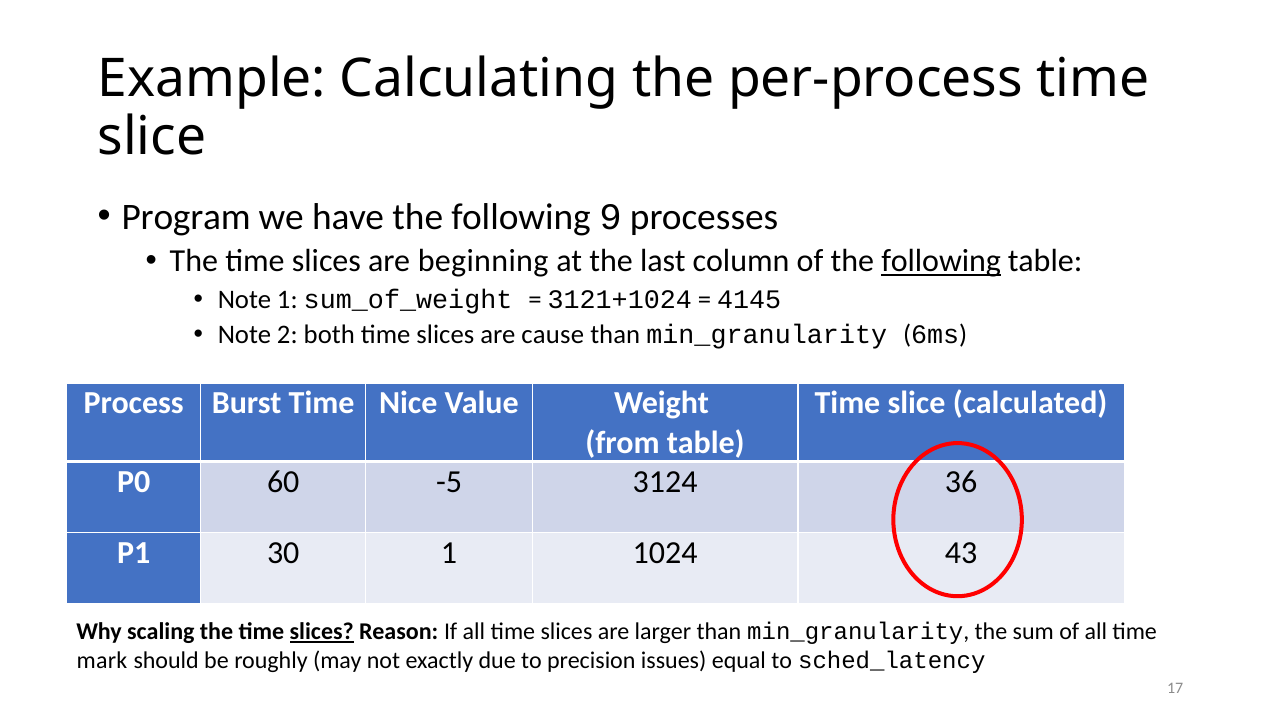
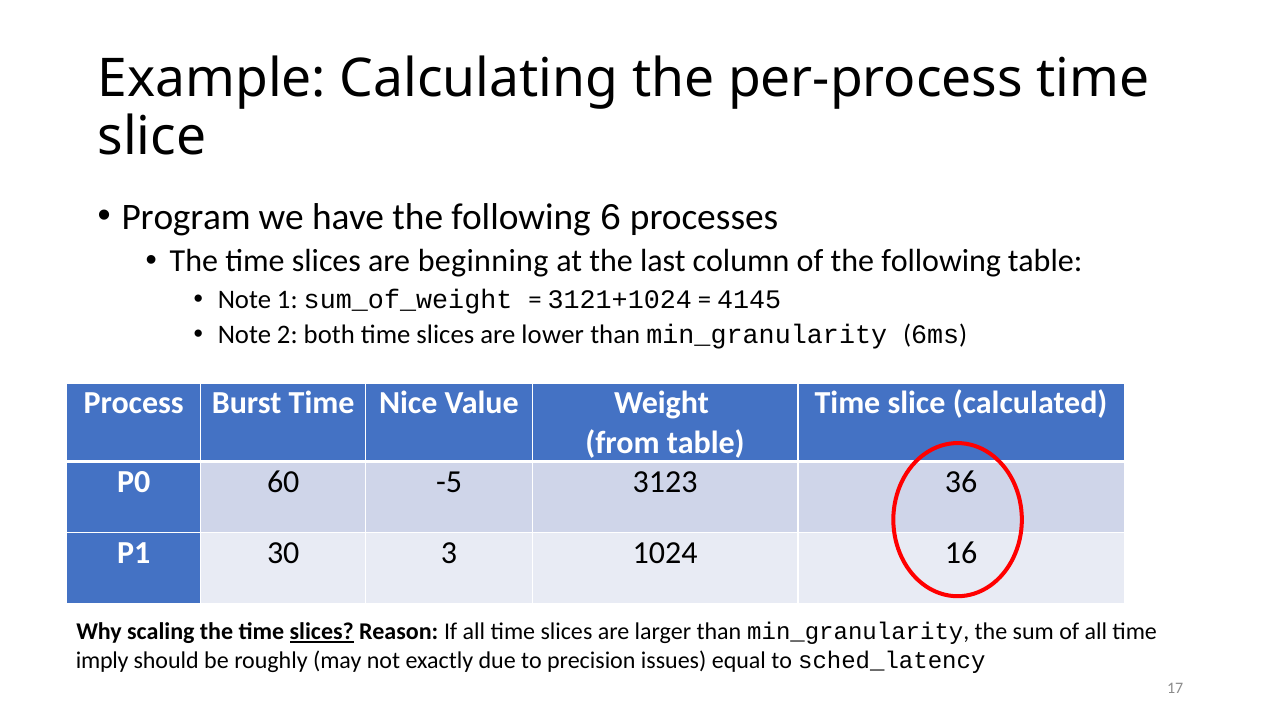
9: 9 -> 6
following at (941, 261) underline: present -> none
cause: cause -> lower
3124: 3124 -> 3123
30 1: 1 -> 3
43: 43 -> 16
mark: mark -> imply
